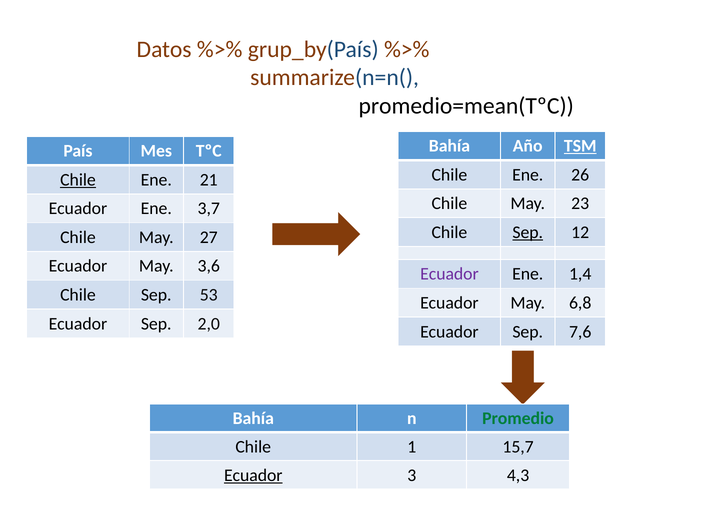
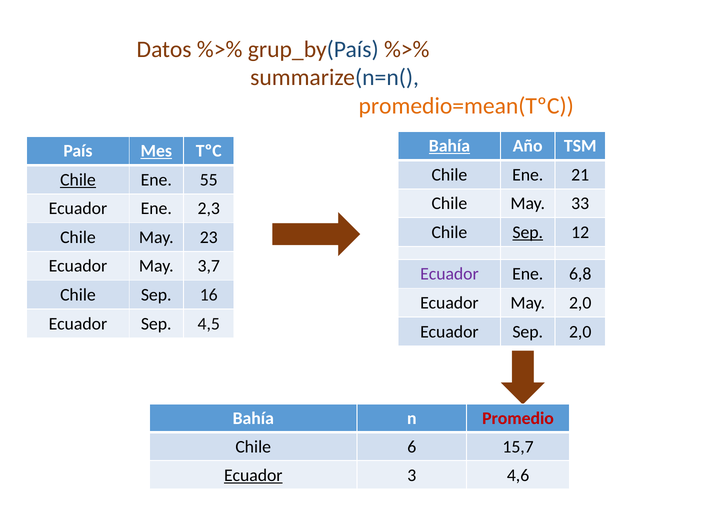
promedio=mean(TºC colour: black -> orange
Bahía at (449, 146) underline: none -> present
TSM underline: present -> none
Mes underline: none -> present
26: 26 -> 21
21: 21 -> 55
23: 23 -> 33
3,7: 3,7 -> 2,3
27: 27 -> 23
3,6: 3,6 -> 3,7
1,4: 1,4 -> 6,8
53: 53 -> 16
May 6,8: 6,8 -> 2,0
2,0: 2,0 -> 4,5
Sep 7,6: 7,6 -> 2,0
Promedio colour: green -> red
1: 1 -> 6
4,3: 4,3 -> 4,6
